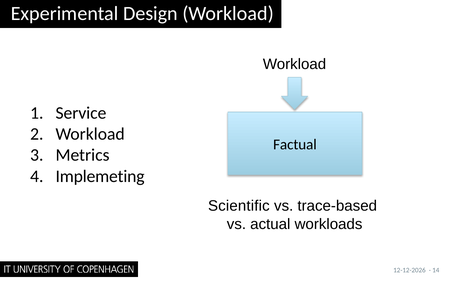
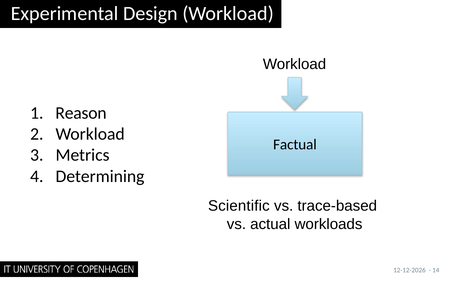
Service: Service -> Reason
Implemeting: Implemeting -> Determining
